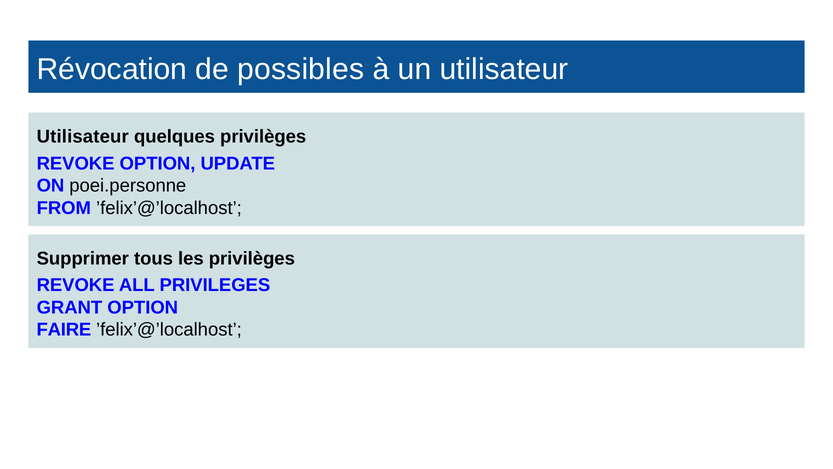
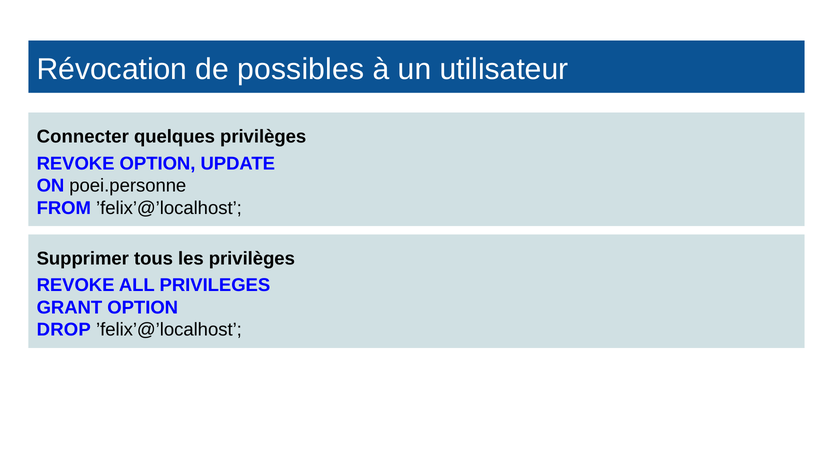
Utilisateur at (83, 136): Utilisateur -> Connecter
FAIRE: FAIRE -> DROP
